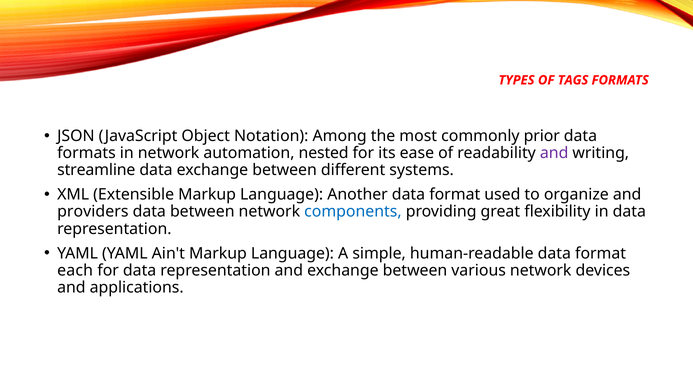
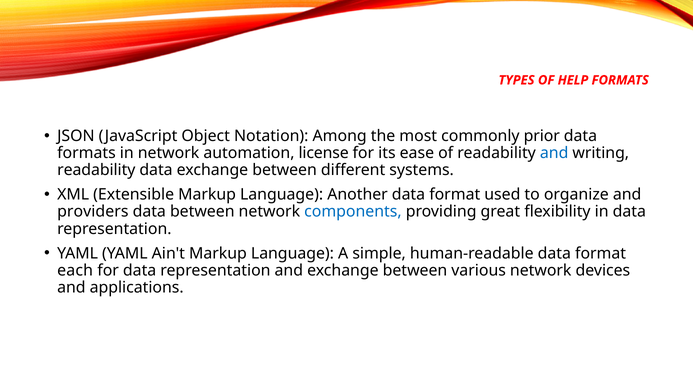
TAGS: TAGS -> HELP
nested: nested -> license
and at (554, 153) colour: purple -> blue
streamline at (96, 170): streamline -> readability
